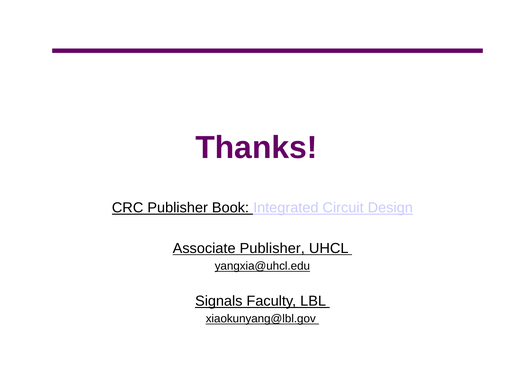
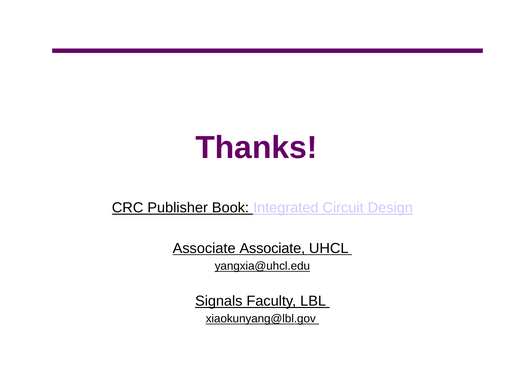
Associate Publisher: Publisher -> Associate
